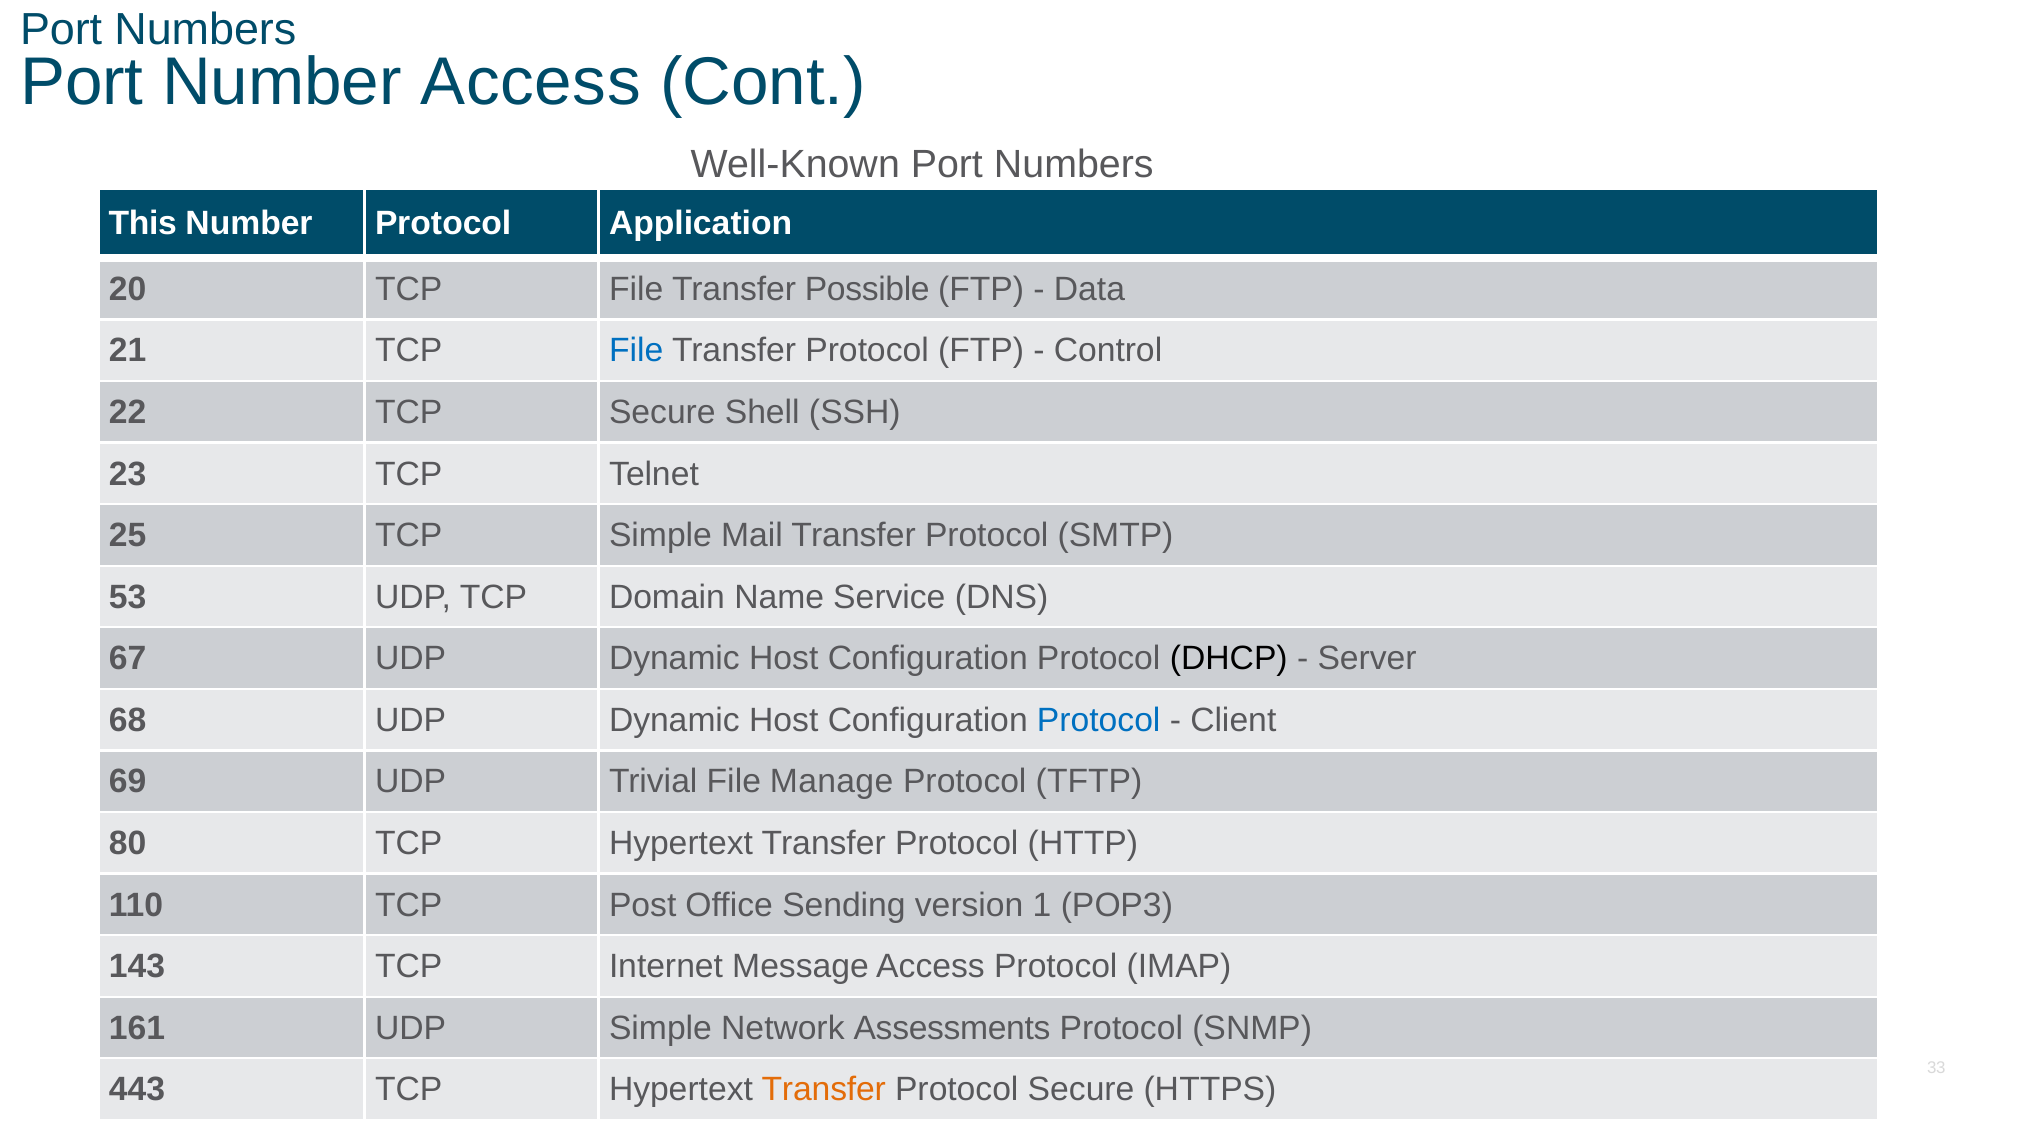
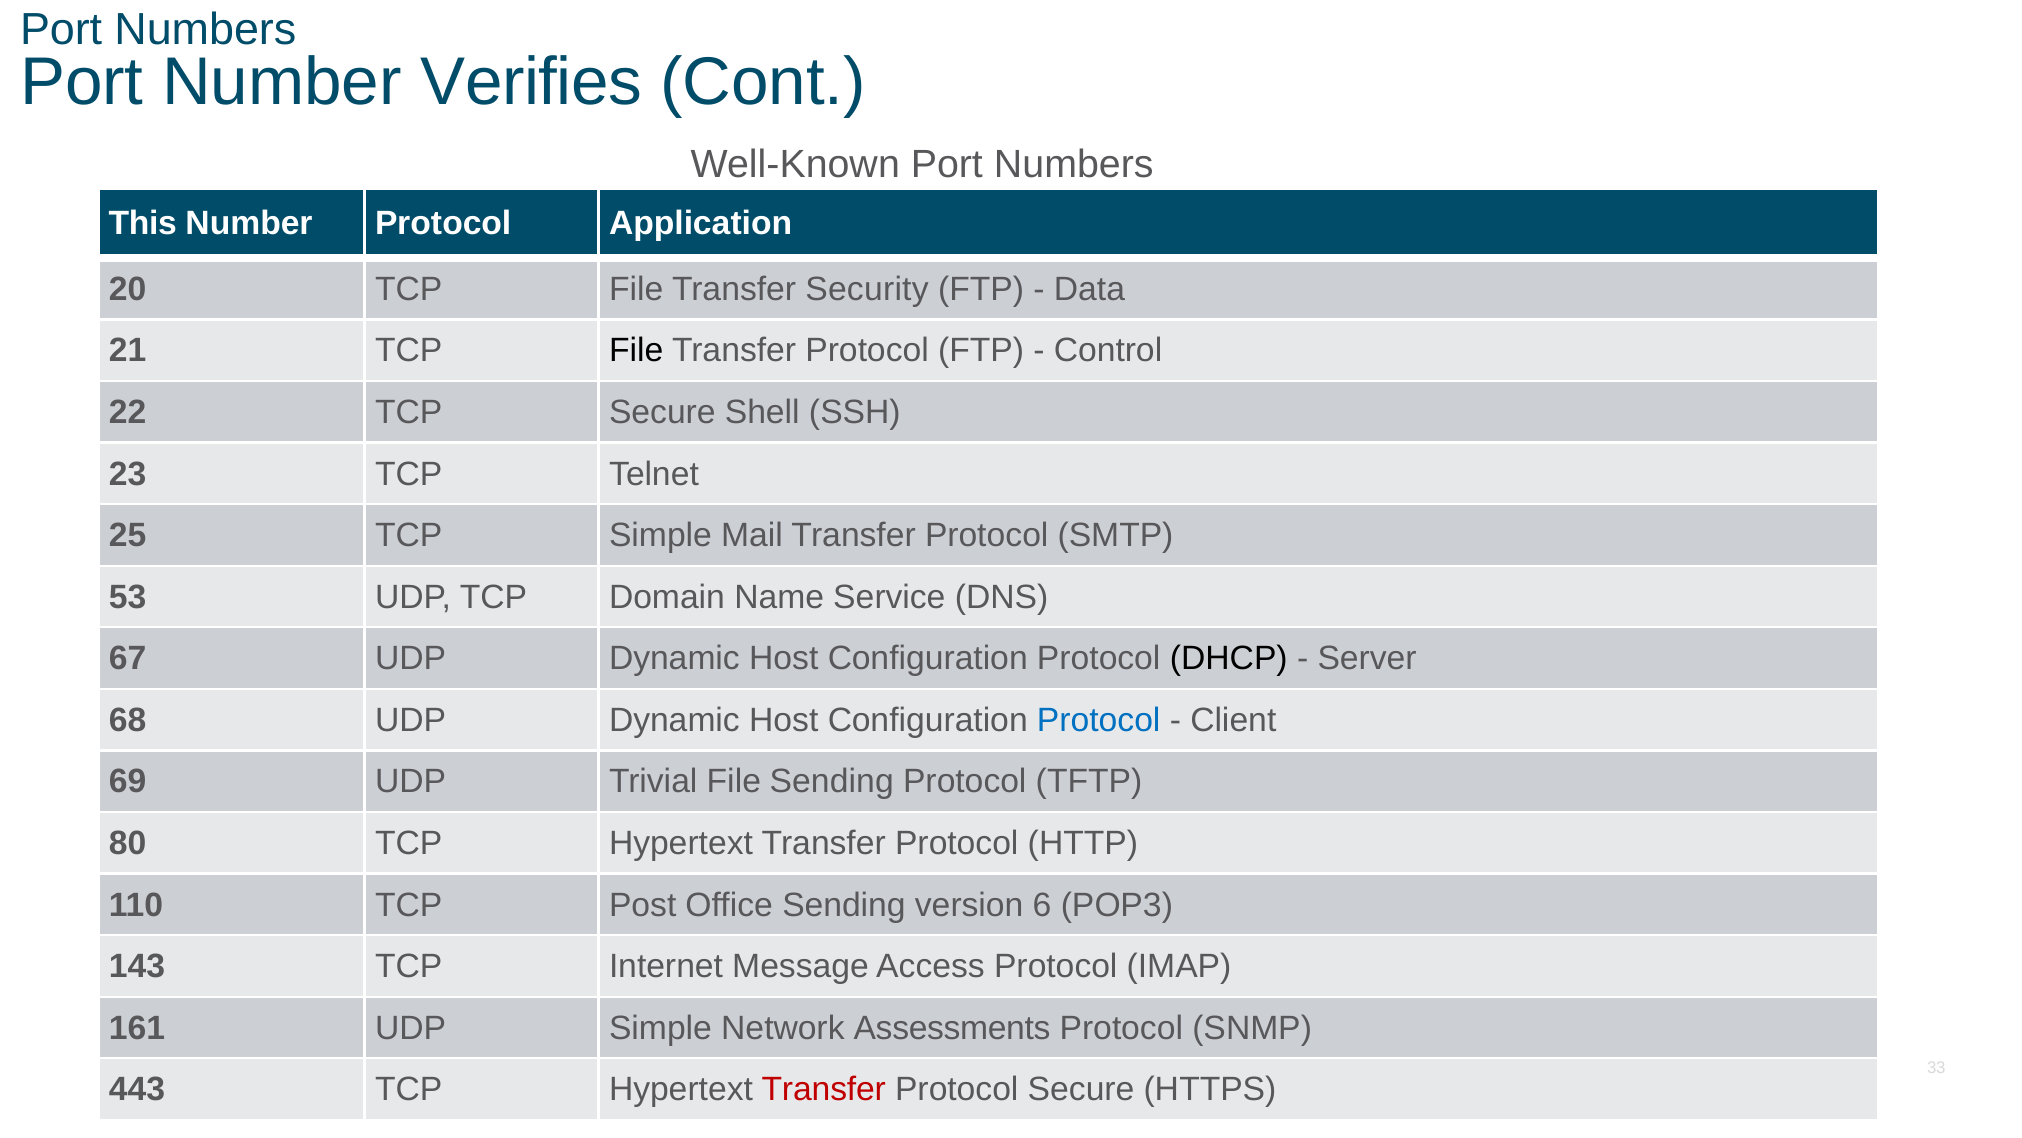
Number Access: Access -> Verifies
Possible: Possible -> Security
File at (636, 351) colour: blue -> black
File Manage: Manage -> Sending
1: 1 -> 6
Transfer at (824, 1089) colour: orange -> red
